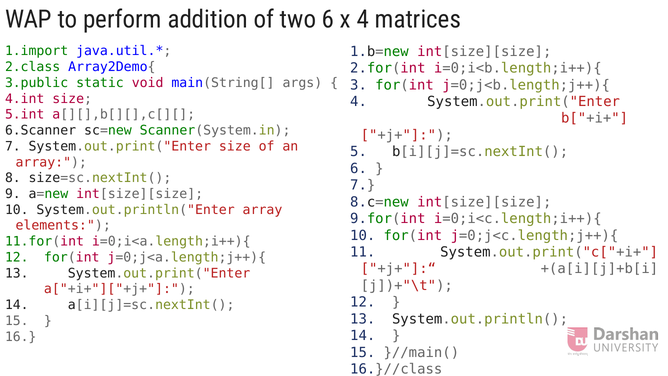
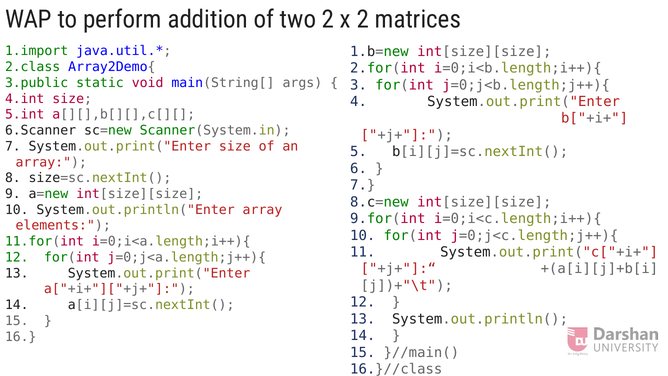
two 6: 6 -> 2
x 4: 4 -> 2
